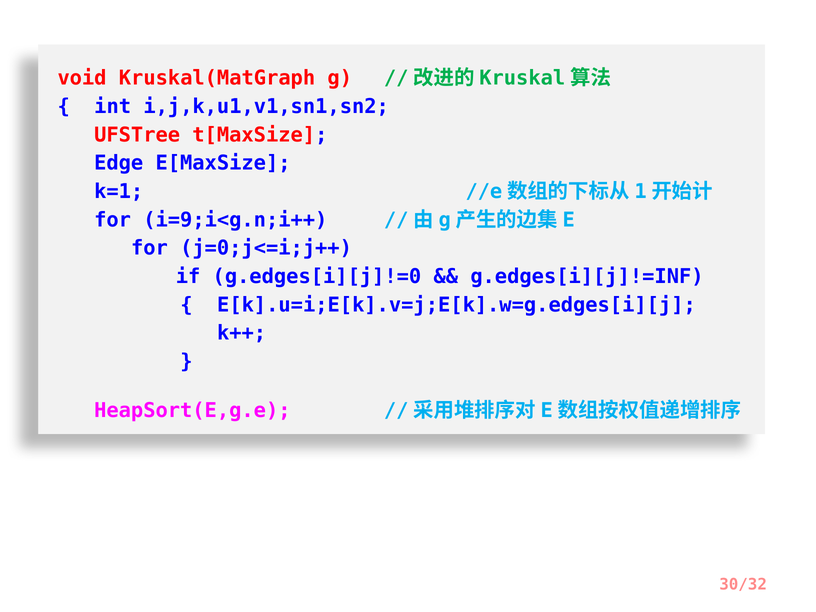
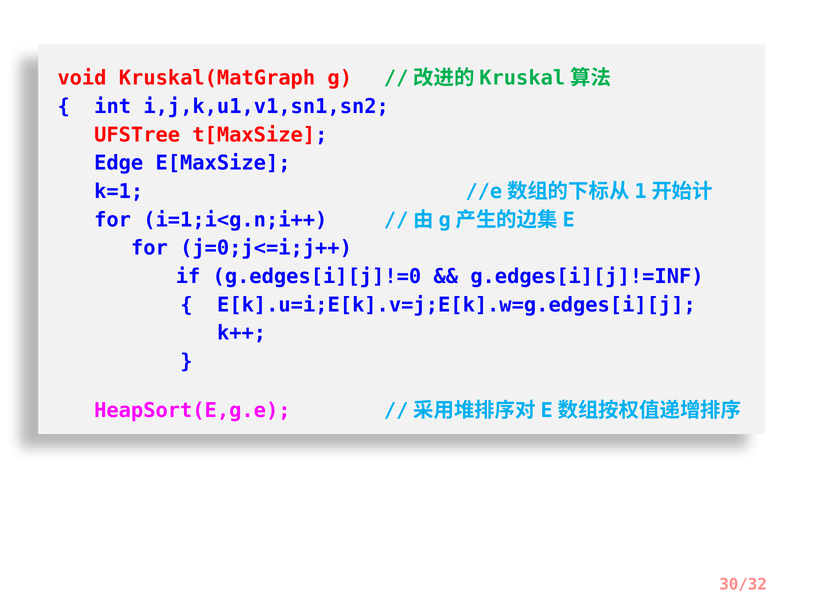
i=9;i<g.n;i++: i=9;i<g.n;i++ -> i=1;i<g.n;i++
